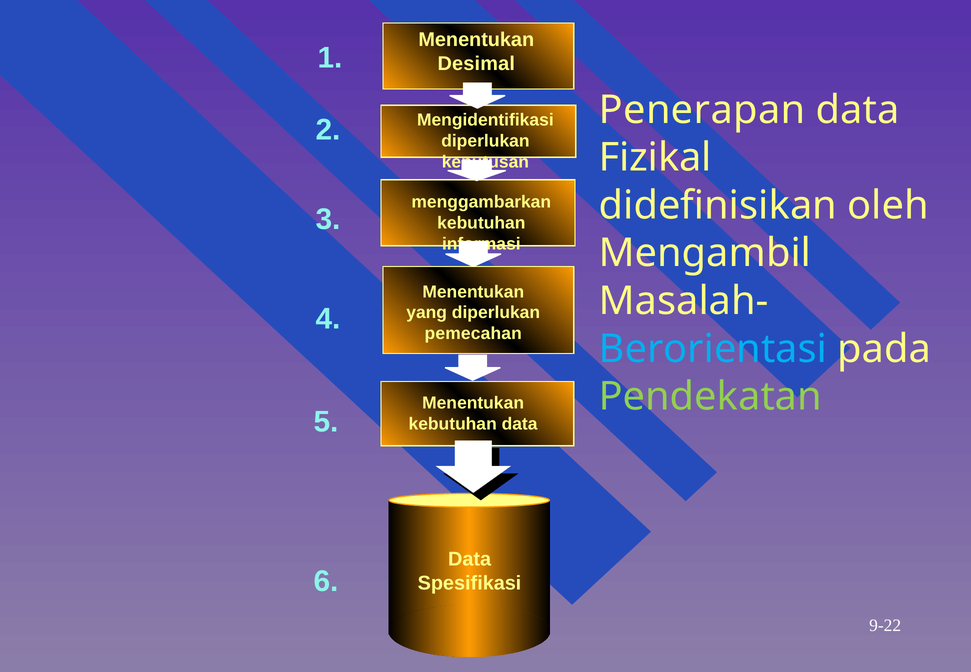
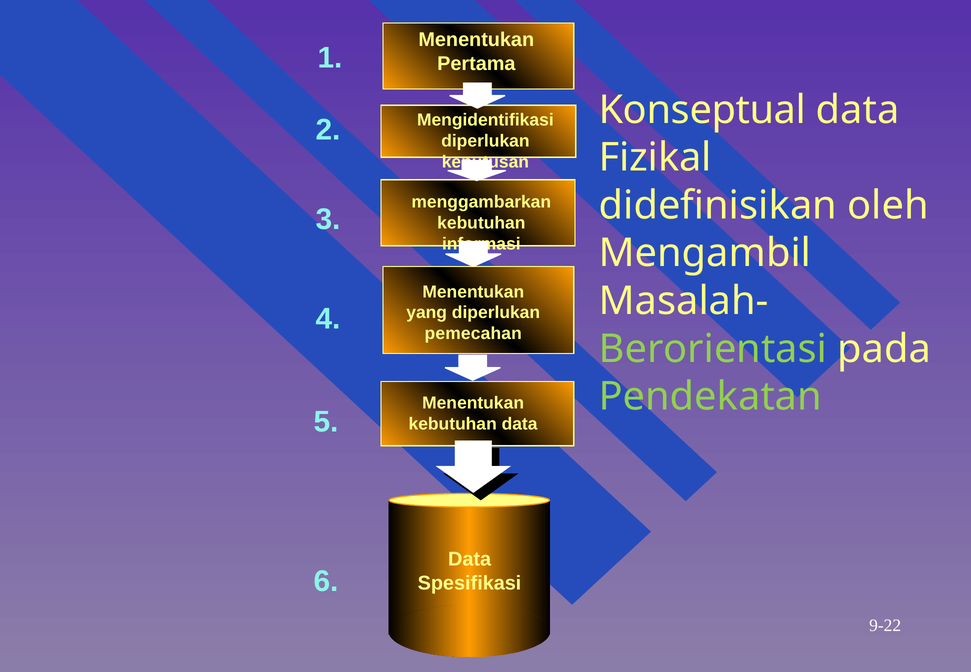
Desimal: Desimal -> Pertama
Penerapan: Penerapan -> Konseptual
Berorientasi colour: light blue -> light green
